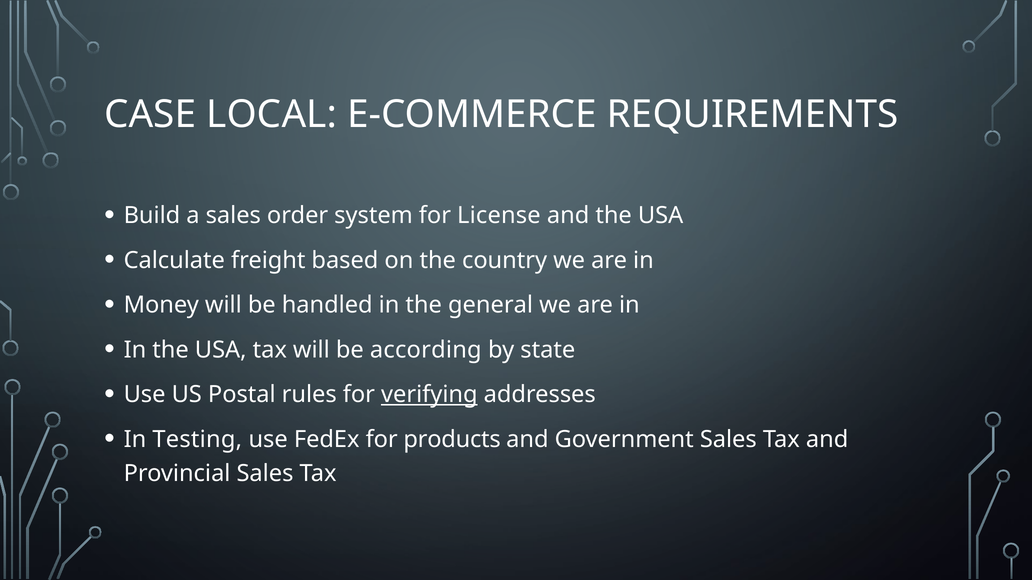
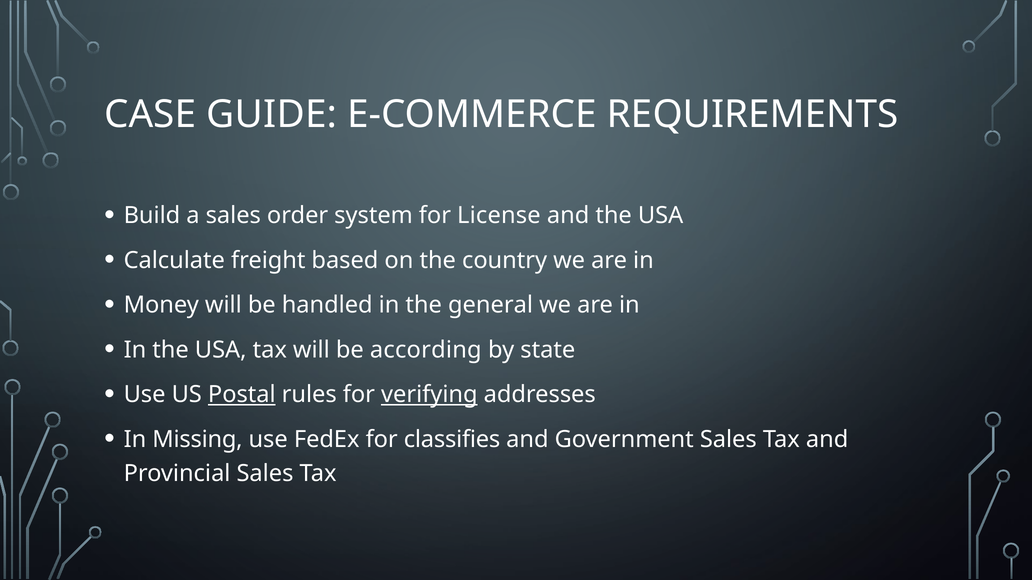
LOCAL: LOCAL -> GUIDE
Postal underline: none -> present
Testing: Testing -> Missing
products: products -> classifies
